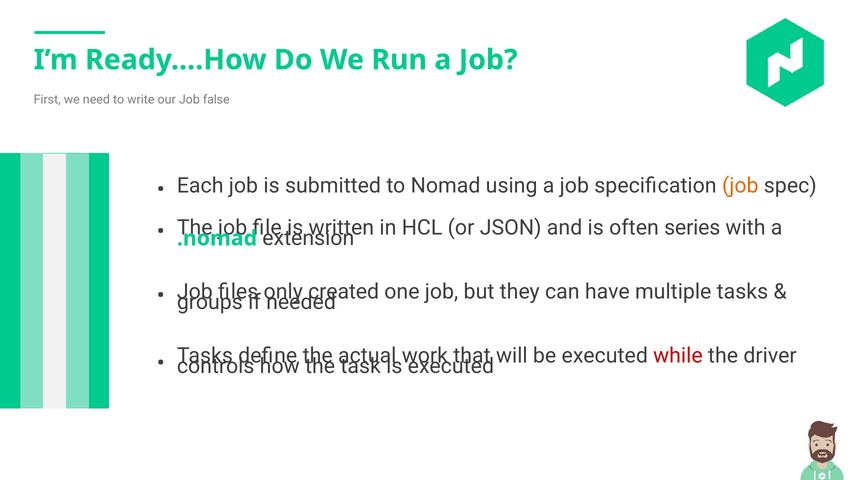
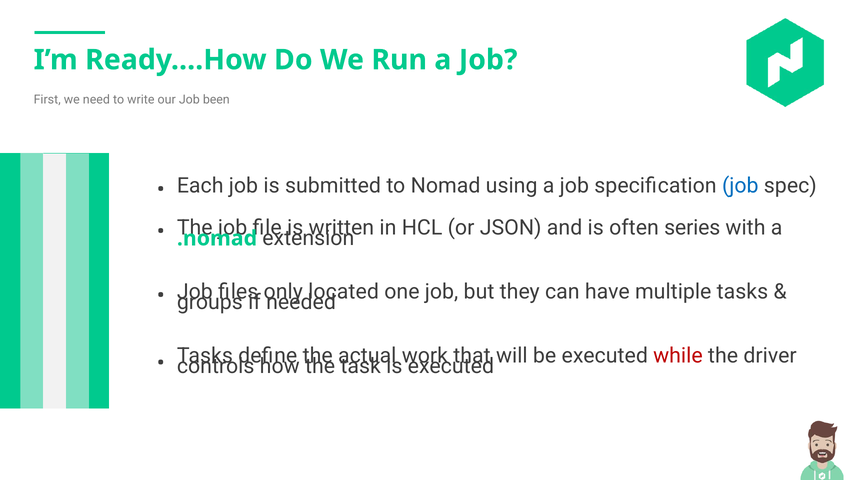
false: false -> been
job at (740, 186) colour: orange -> blue
created: created -> located
